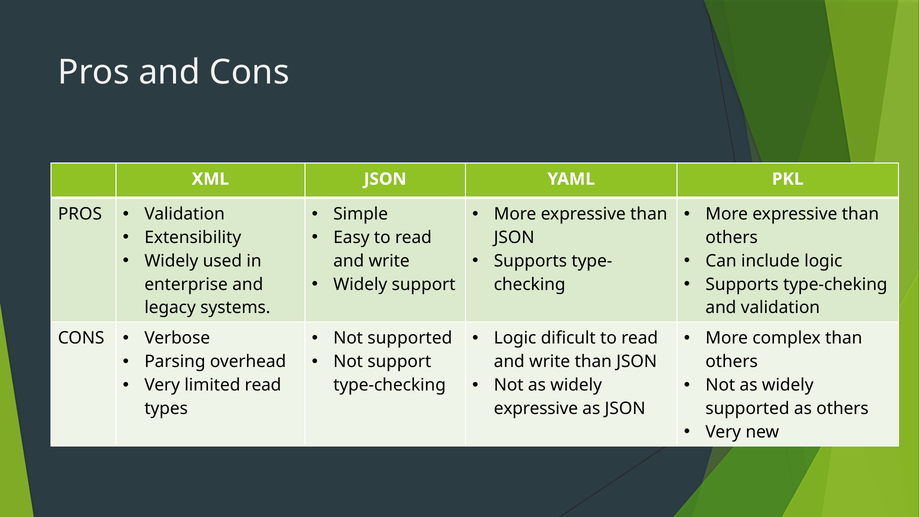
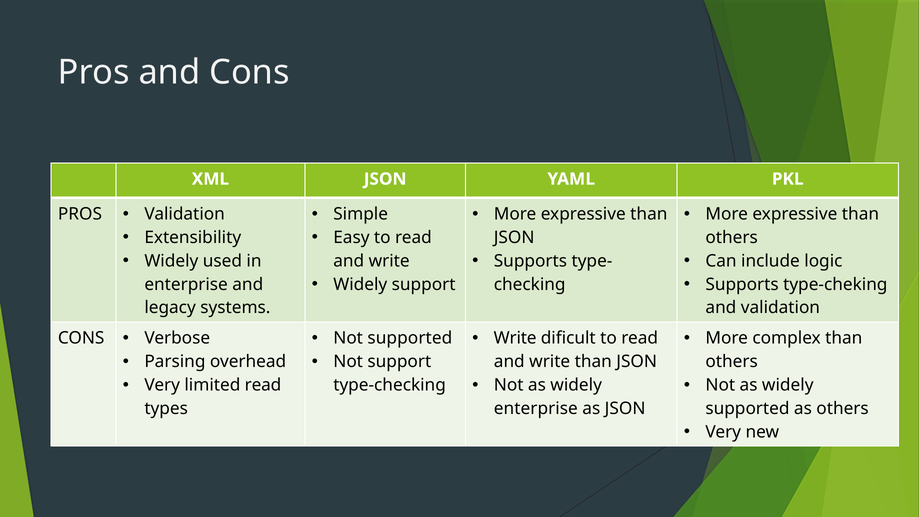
Logic at (515, 338): Logic -> Write
expressive at (536, 408): expressive -> enterprise
